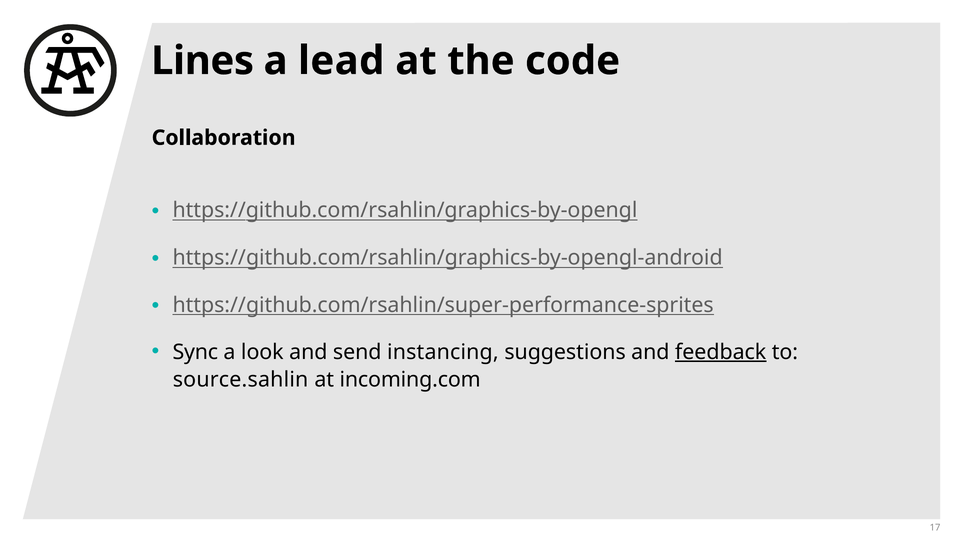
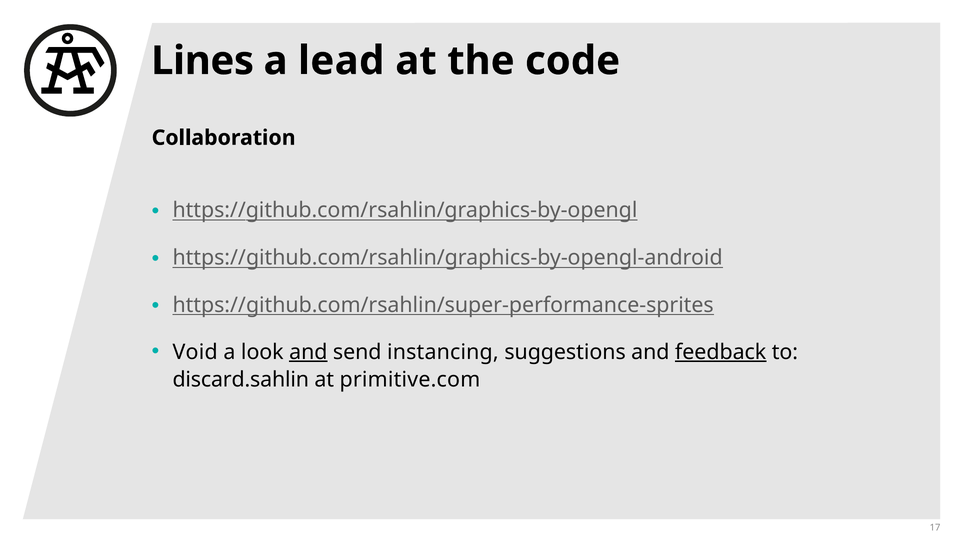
Sync: Sync -> Void
and at (308, 352) underline: none -> present
source.sahlin: source.sahlin -> discard.sahlin
incoming.com: incoming.com -> primitive.com
